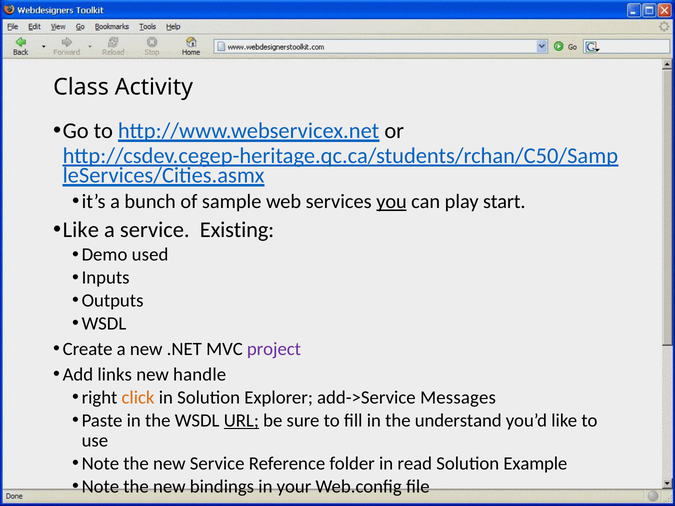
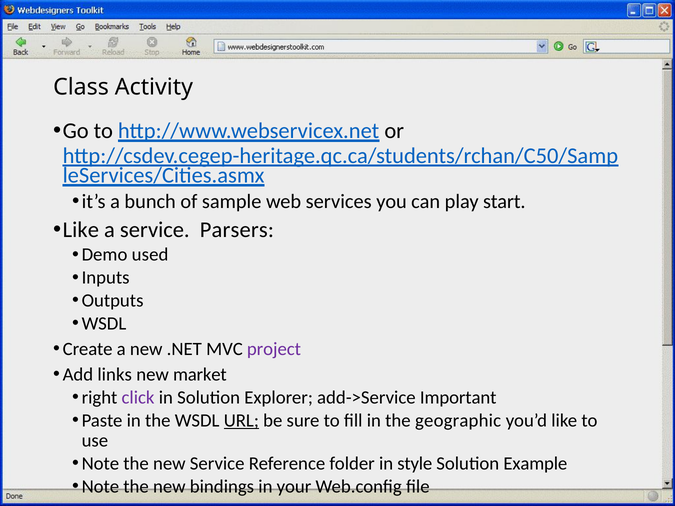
you underline: present -> none
Existing: Existing -> Parsers
handle: handle -> market
click colour: orange -> purple
Messages: Messages -> Important
understand: understand -> geographic
read: read -> style
